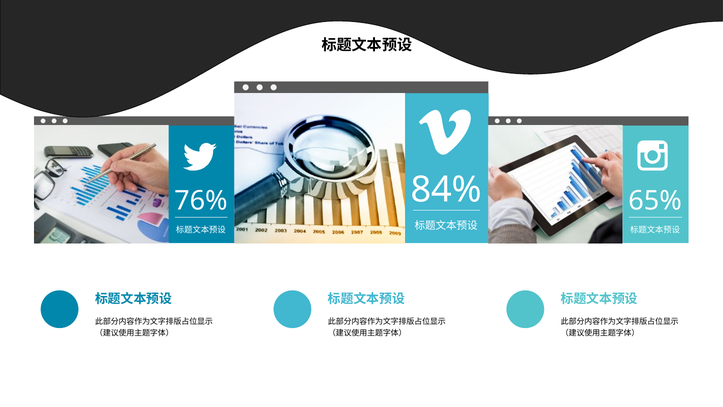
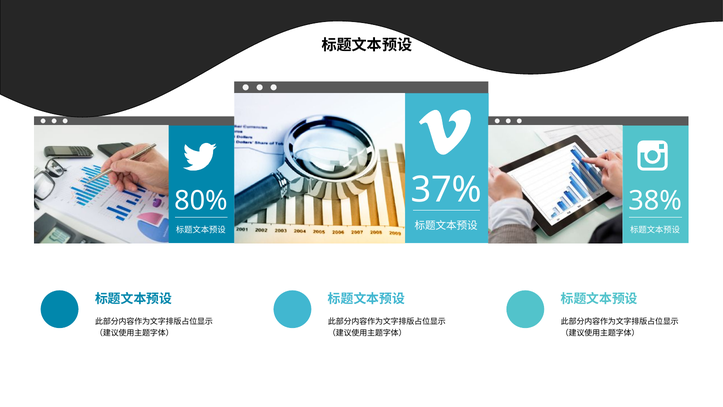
84%: 84% -> 37%
76%: 76% -> 80%
65%: 65% -> 38%
